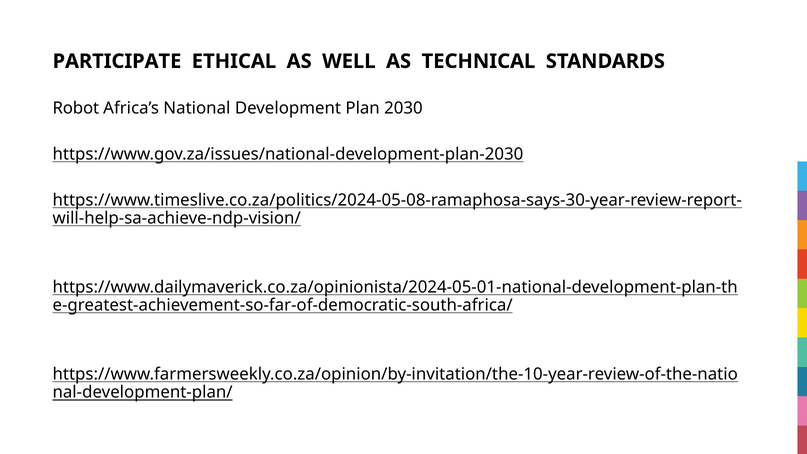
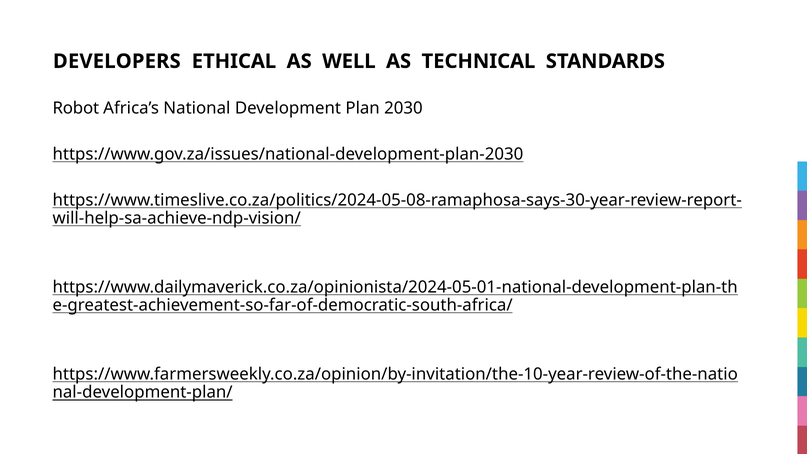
PARTICIPATE: PARTICIPATE -> DEVELOPERS
